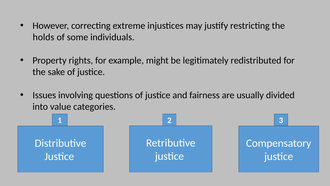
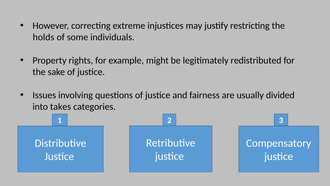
value: value -> takes
